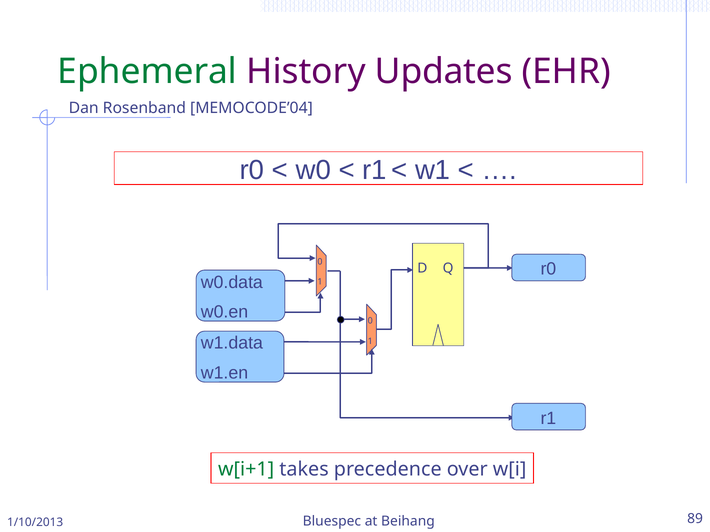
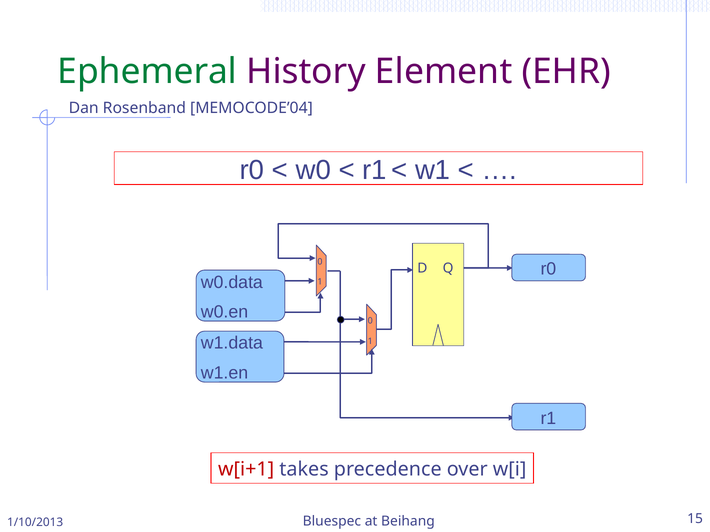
Updates: Updates -> Element
w[i+1 colour: green -> red
89: 89 -> 15
